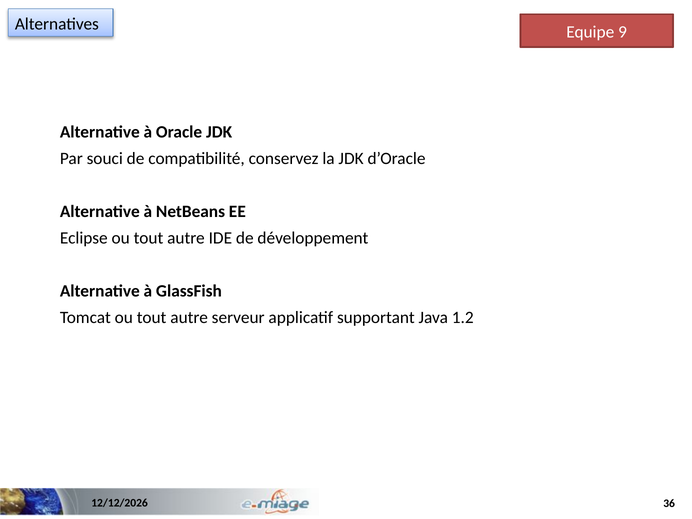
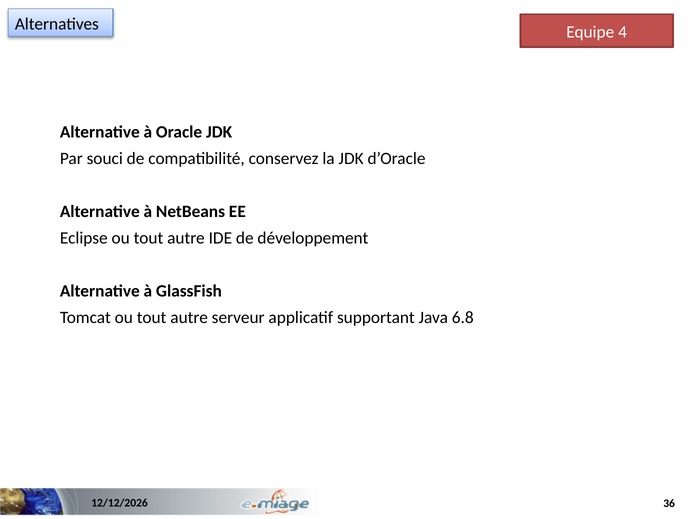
9: 9 -> 4
1.2: 1.2 -> 6.8
